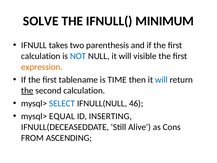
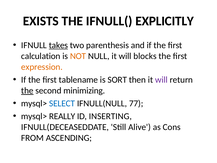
SOLVE: SOLVE -> EXISTS
MINIMUM: MINIMUM -> EXPLICITLY
takes underline: none -> present
NOT colour: blue -> orange
visible: visible -> blocks
TIME: TIME -> SORT
will at (161, 80) colour: blue -> purple
second calculation: calculation -> minimizing
46: 46 -> 77
EQUAL: EQUAL -> REALLY
